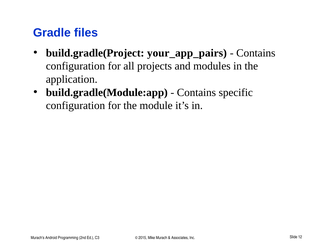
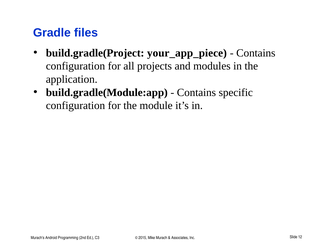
your_app_pairs: your_app_pairs -> your_app_piece
